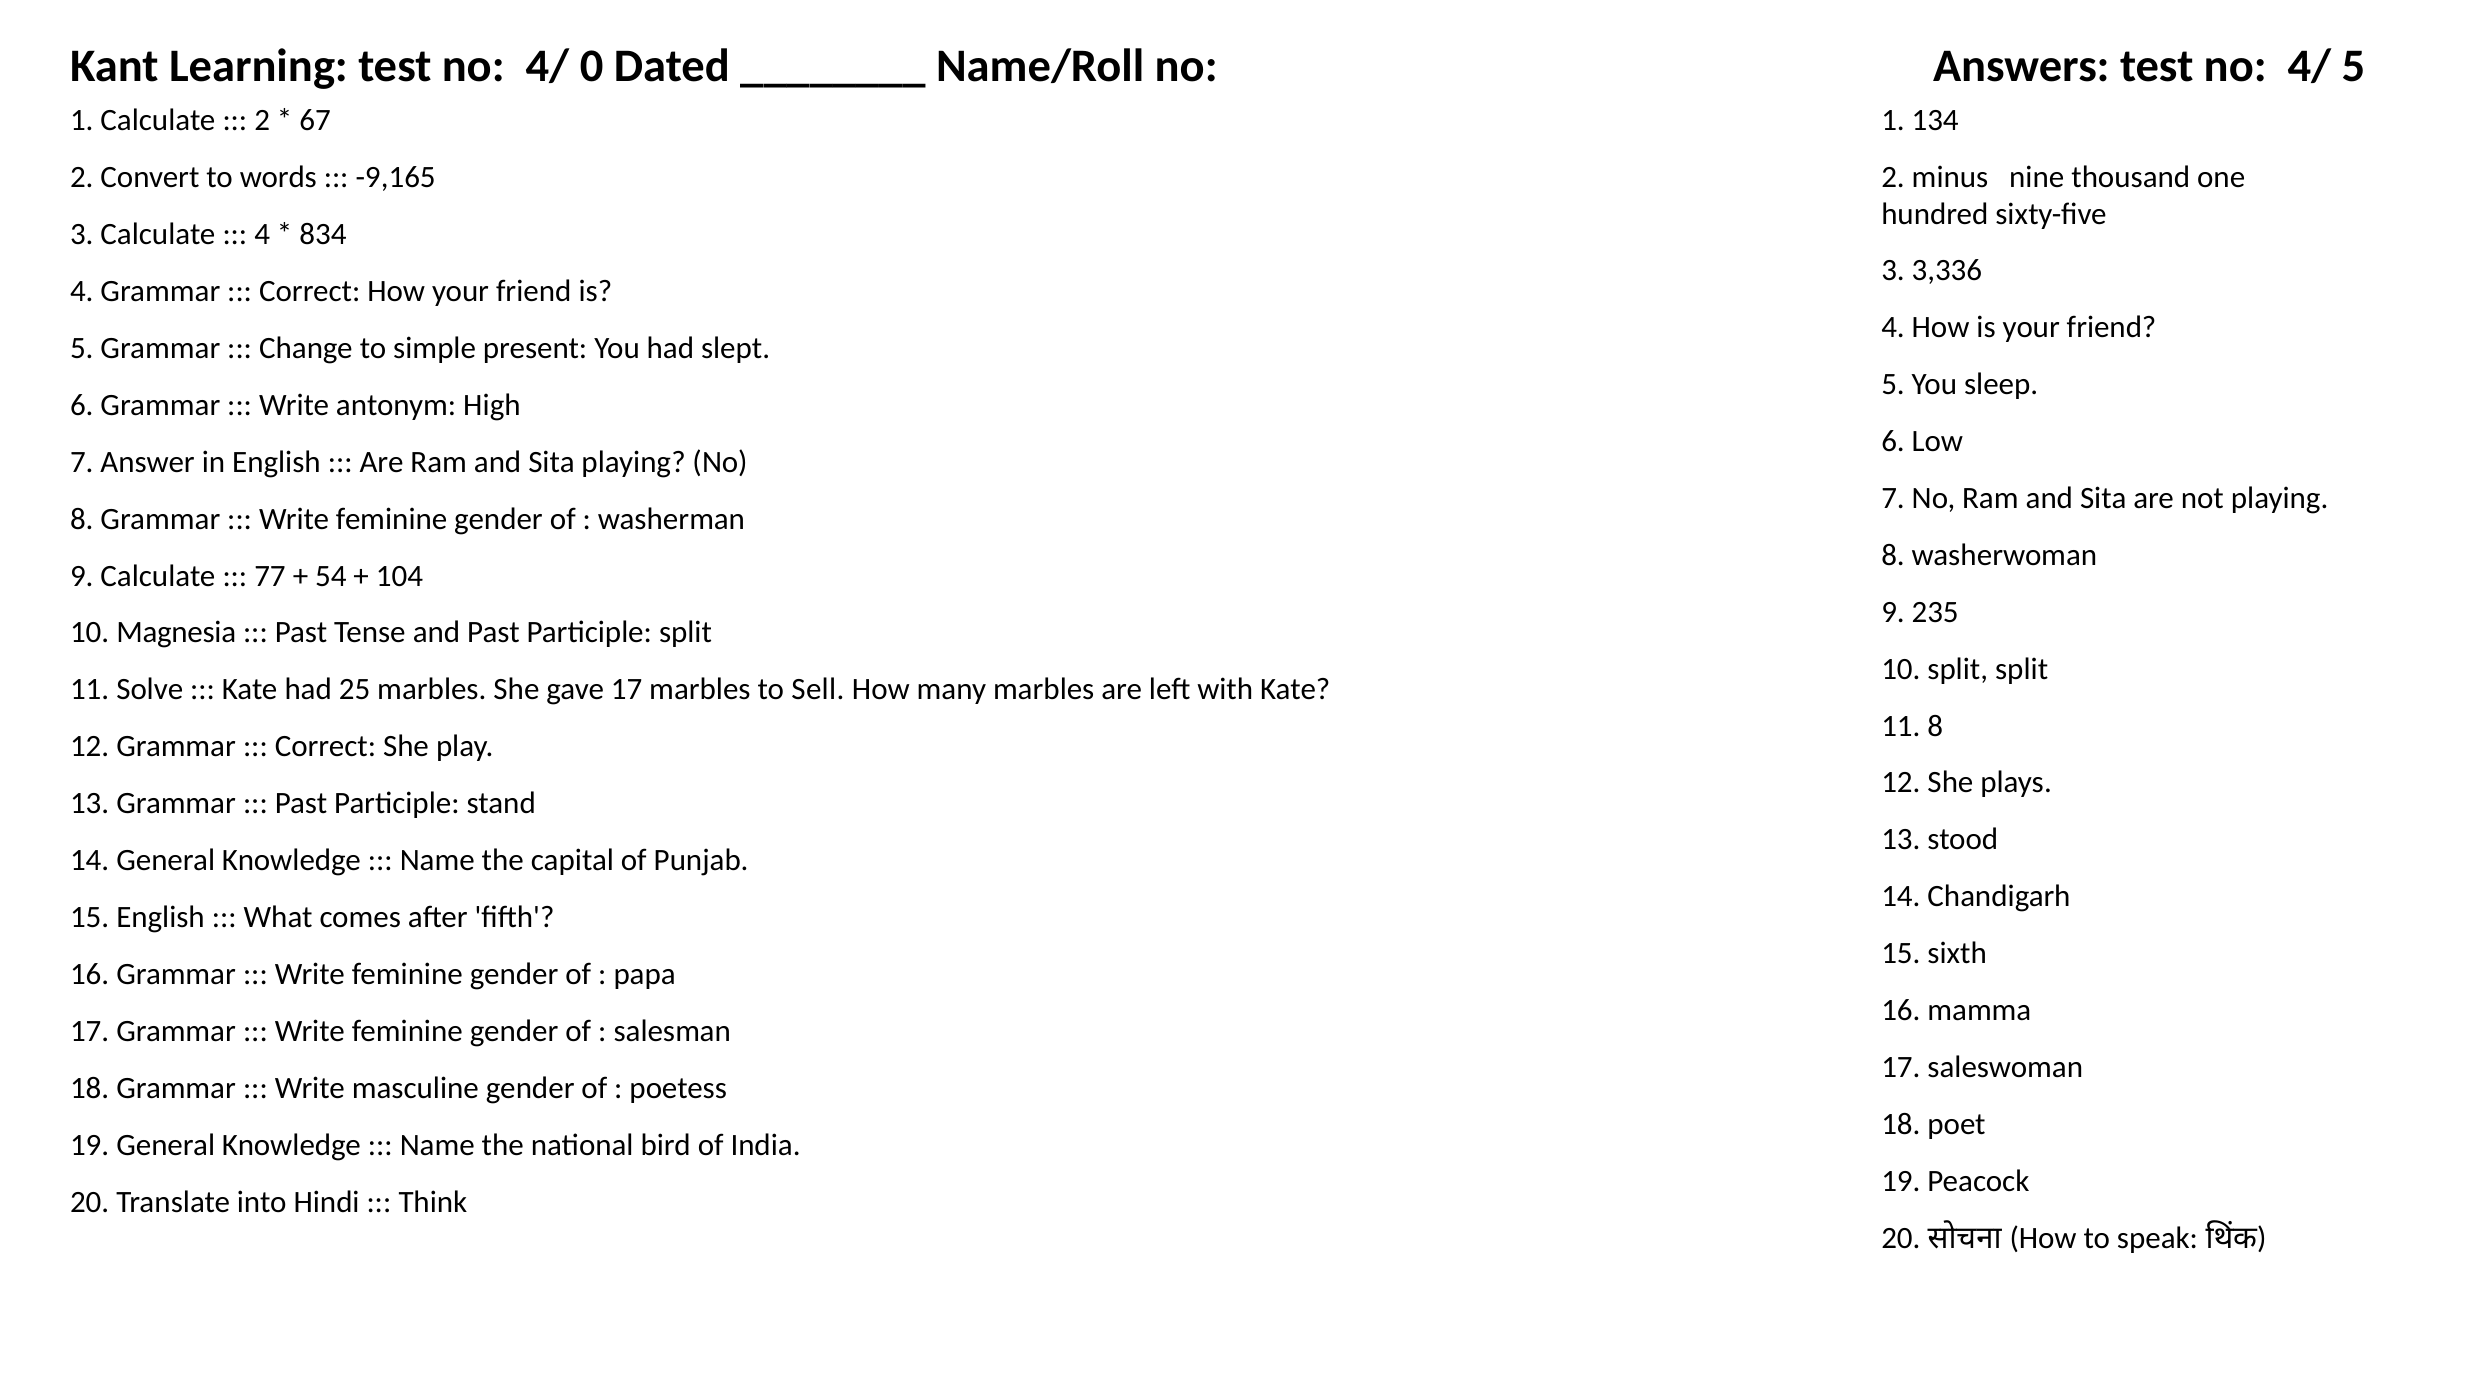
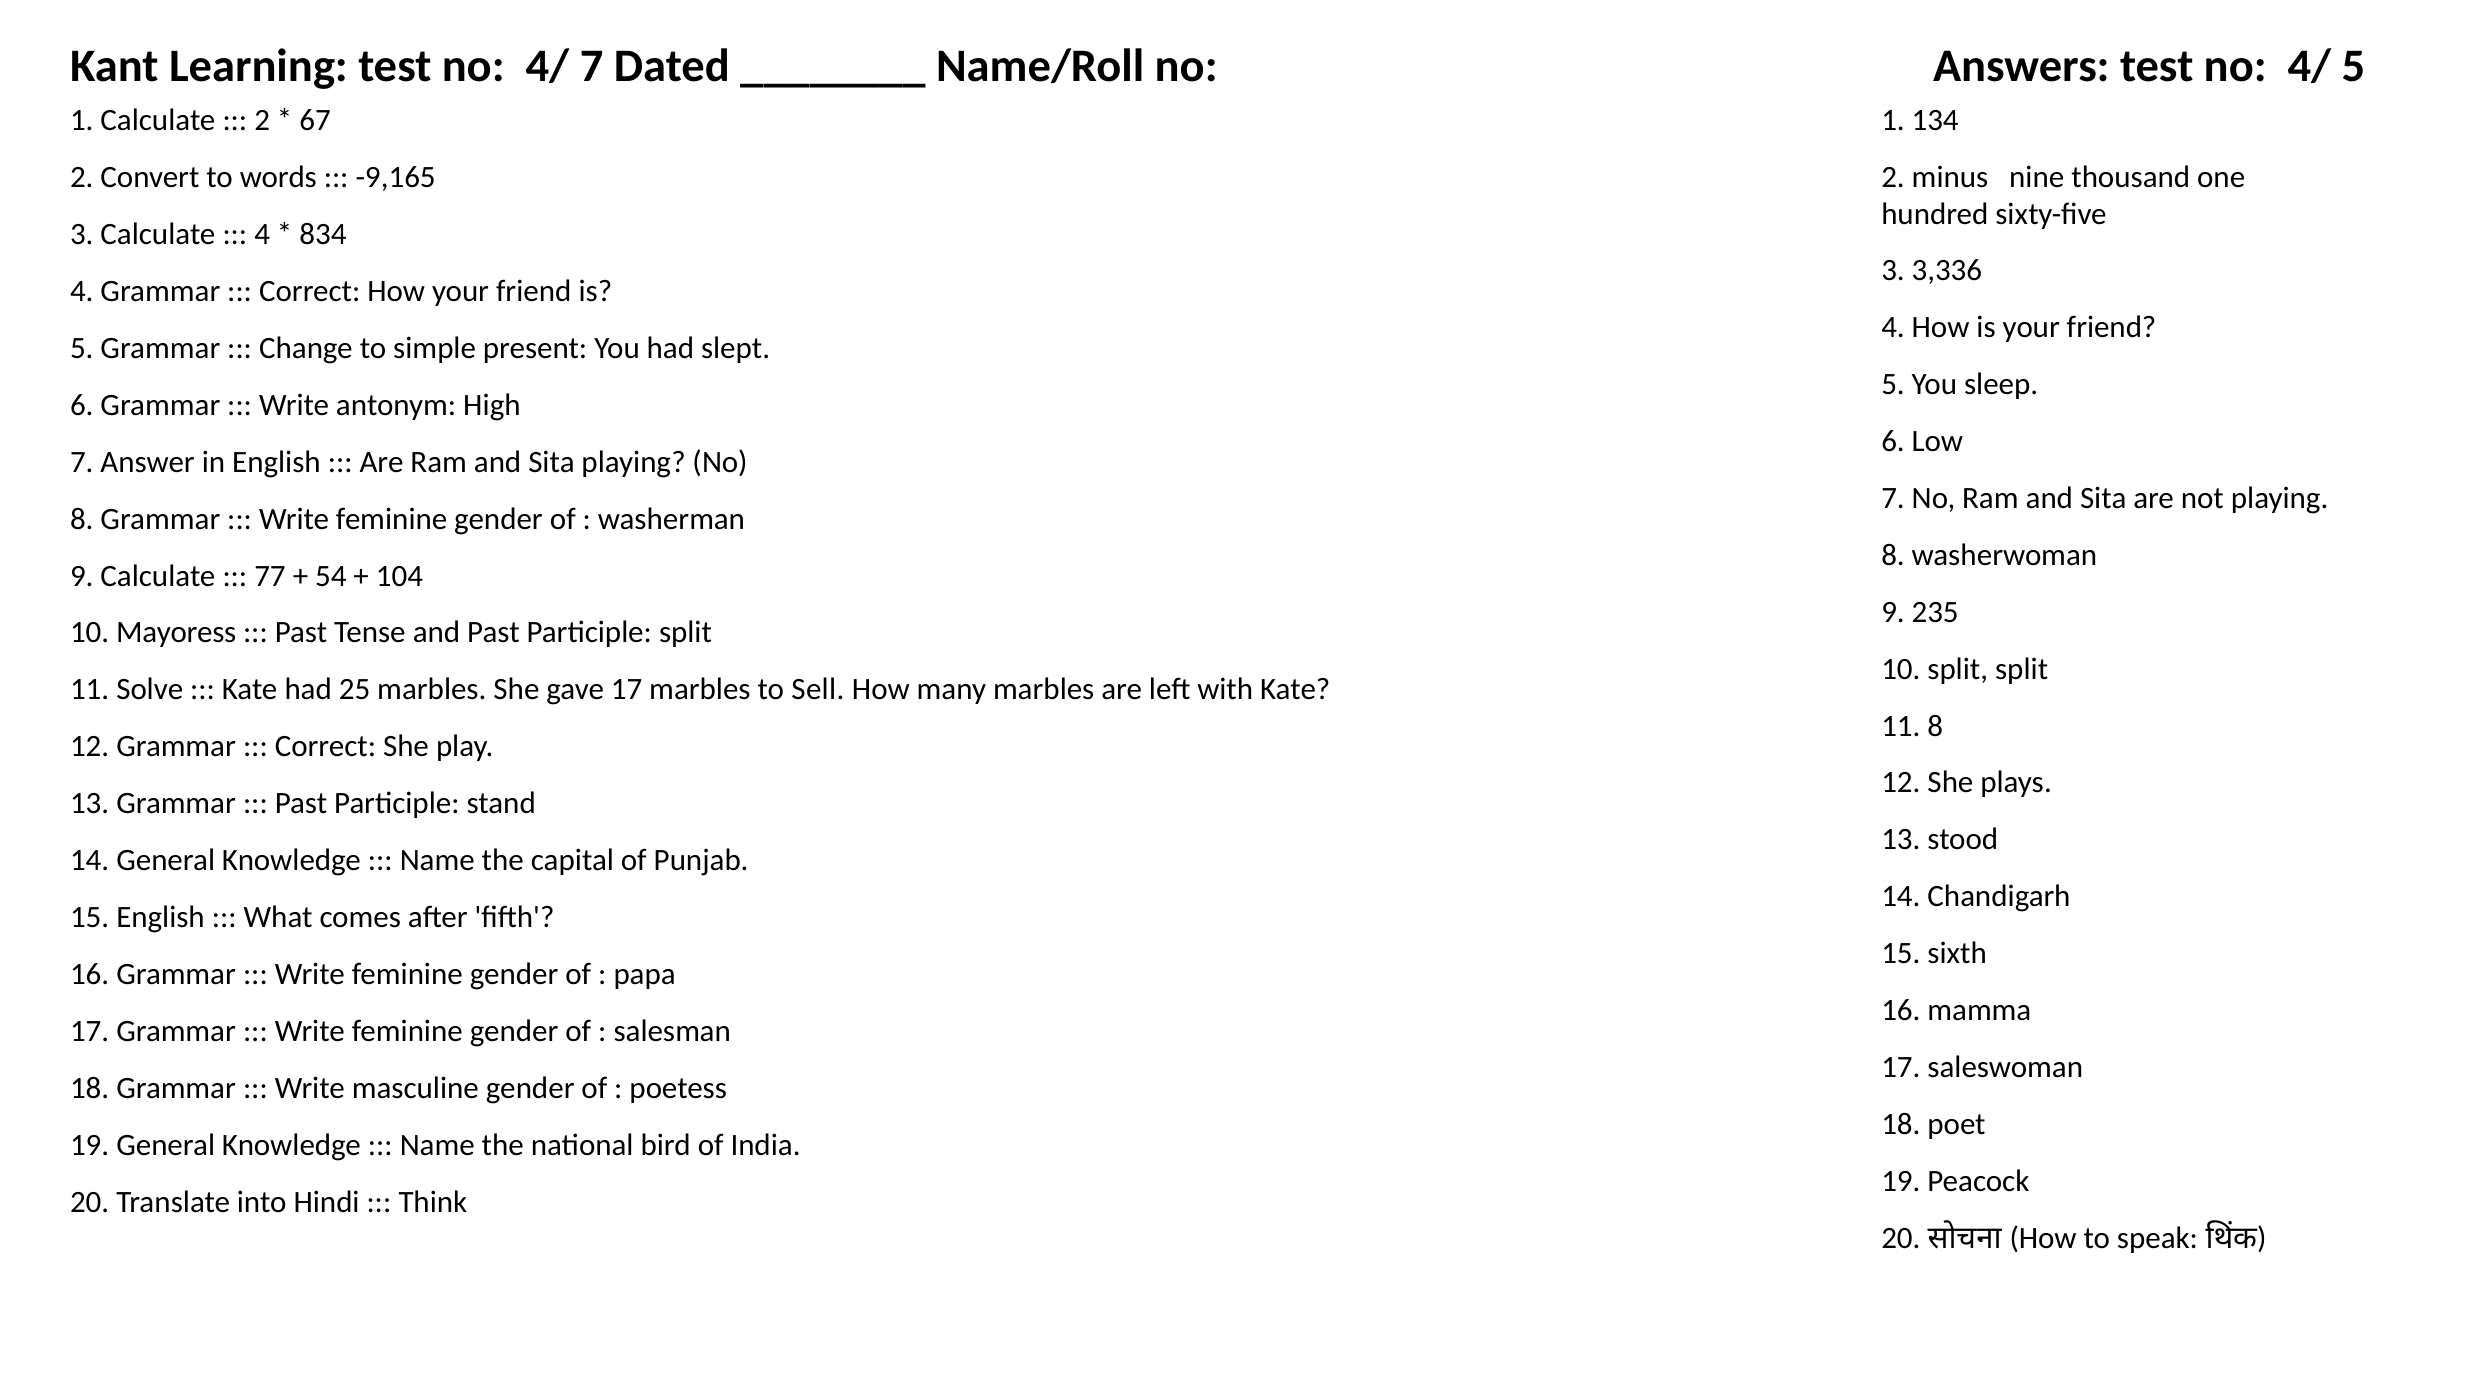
4/ 0: 0 -> 7
Magnesia: Magnesia -> Mayoress
